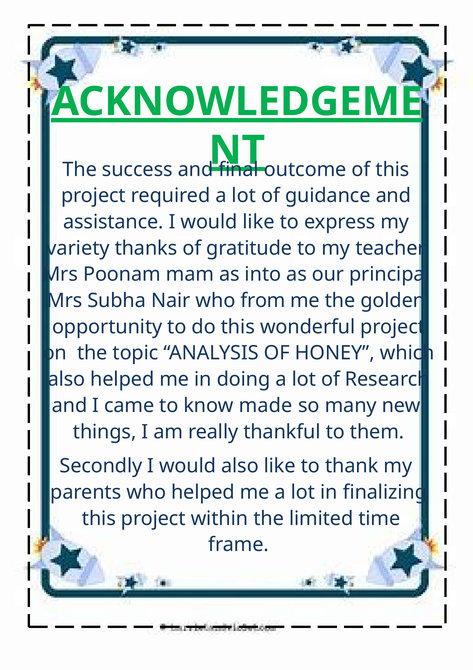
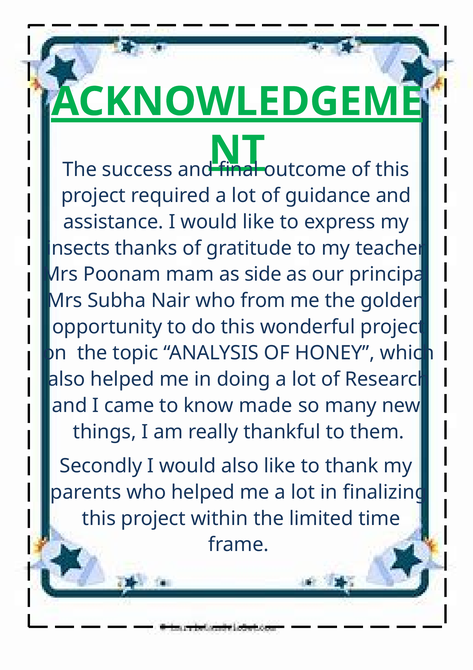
variety: variety -> insects
into: into -> side
